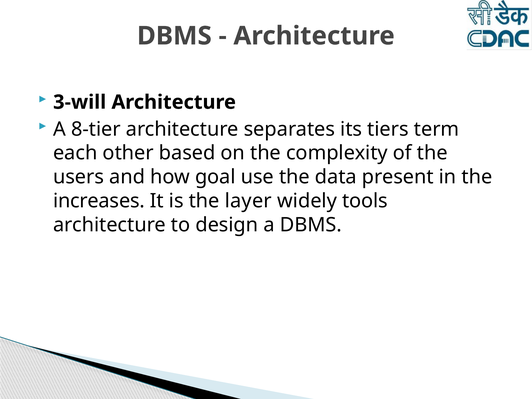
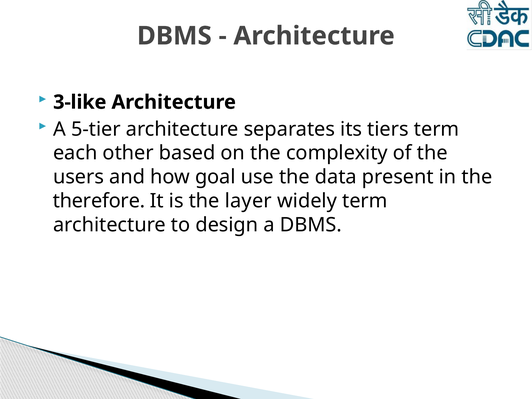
3-will: 3-will -> 3-like
8-tier: 8-tier -> 5-tier
increases: increases -> therefore
widely tools: tools -> term
